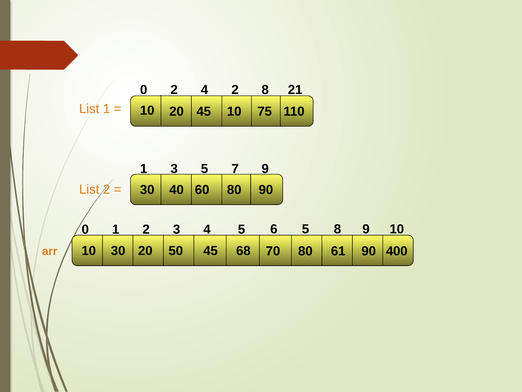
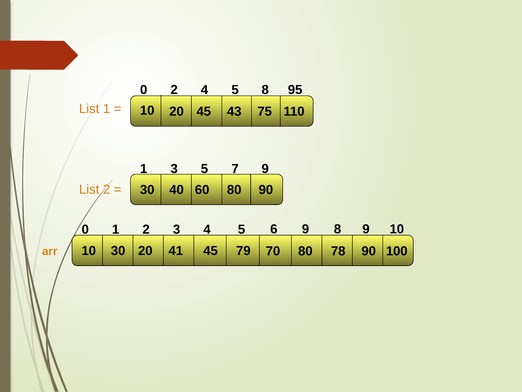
0 2: 2 -> 5
21: 21 -> 95
10 10: 10 -> 43
6 5: 5 -> 9
50: 50 -> 41
61: 61 -> 78
400: 400 -> 100
68: 68 -> 79
